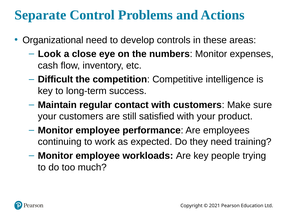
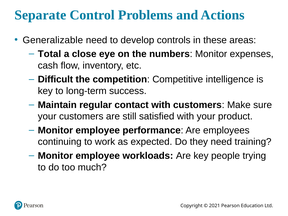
Organizational: Organizational -> Generalizable
Look: Look -> Total
